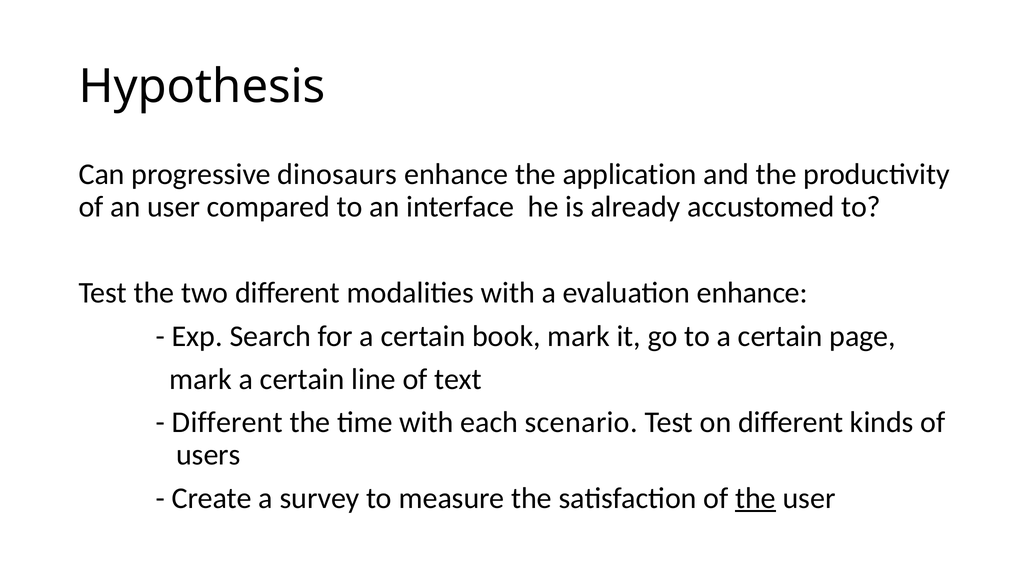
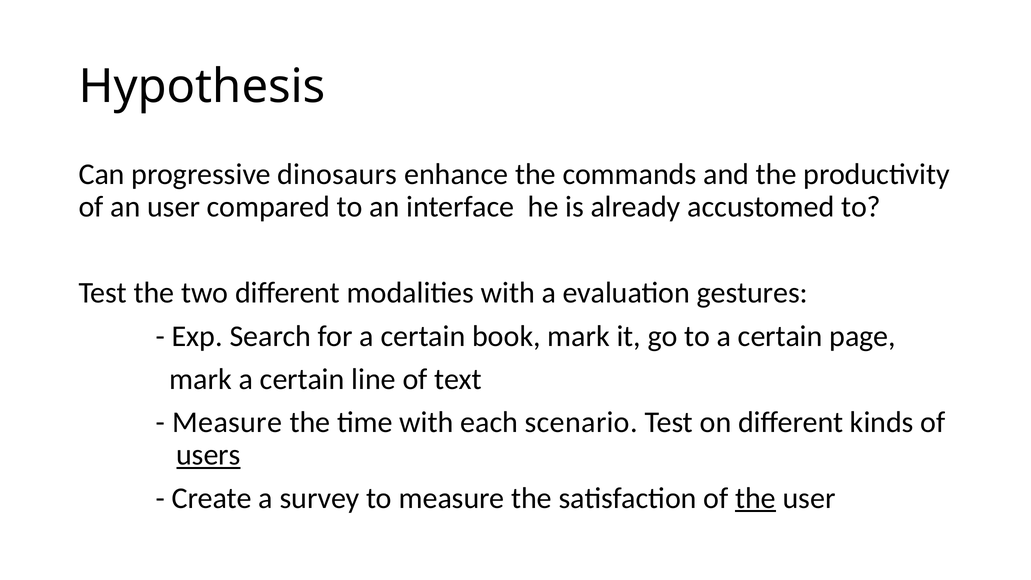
application: application -> commands
evaluation enhance: enhance -> gestures
Different at (227, 422): Different -> Measure
users underline: none -> present
